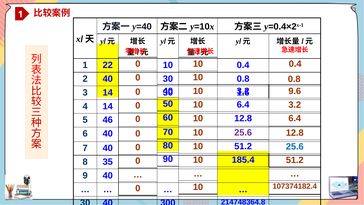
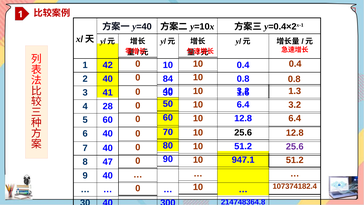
22: 22 -> 42
40 30: 30 -> 84
9.6: 9.6 -> 1.3
3 14: 14 -> 41
4 14: 14 -> 28
5 46: 46 -> 60
25.6 at (243, 133) colour: purple -> black
25.6 at (295, 146) colour: blue -> purple
185.4: 185.4 -> 947.1
35: 35 -> 47
